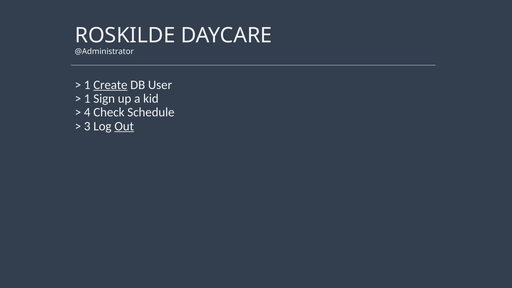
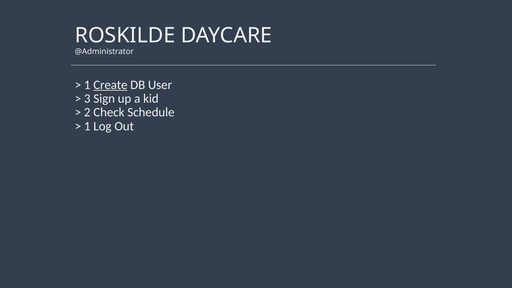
1 at (87, 99): 1 -> 3
4: 4 -> 2
3 at (87, 126): 3 -> 1
Out underline: present -> none
